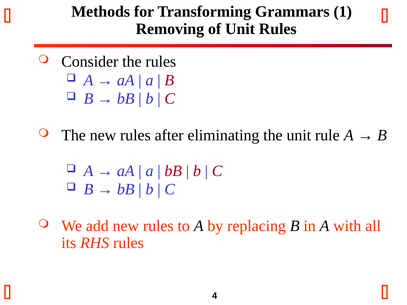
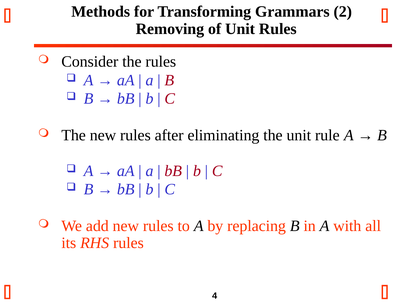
1: 1 -> 2
